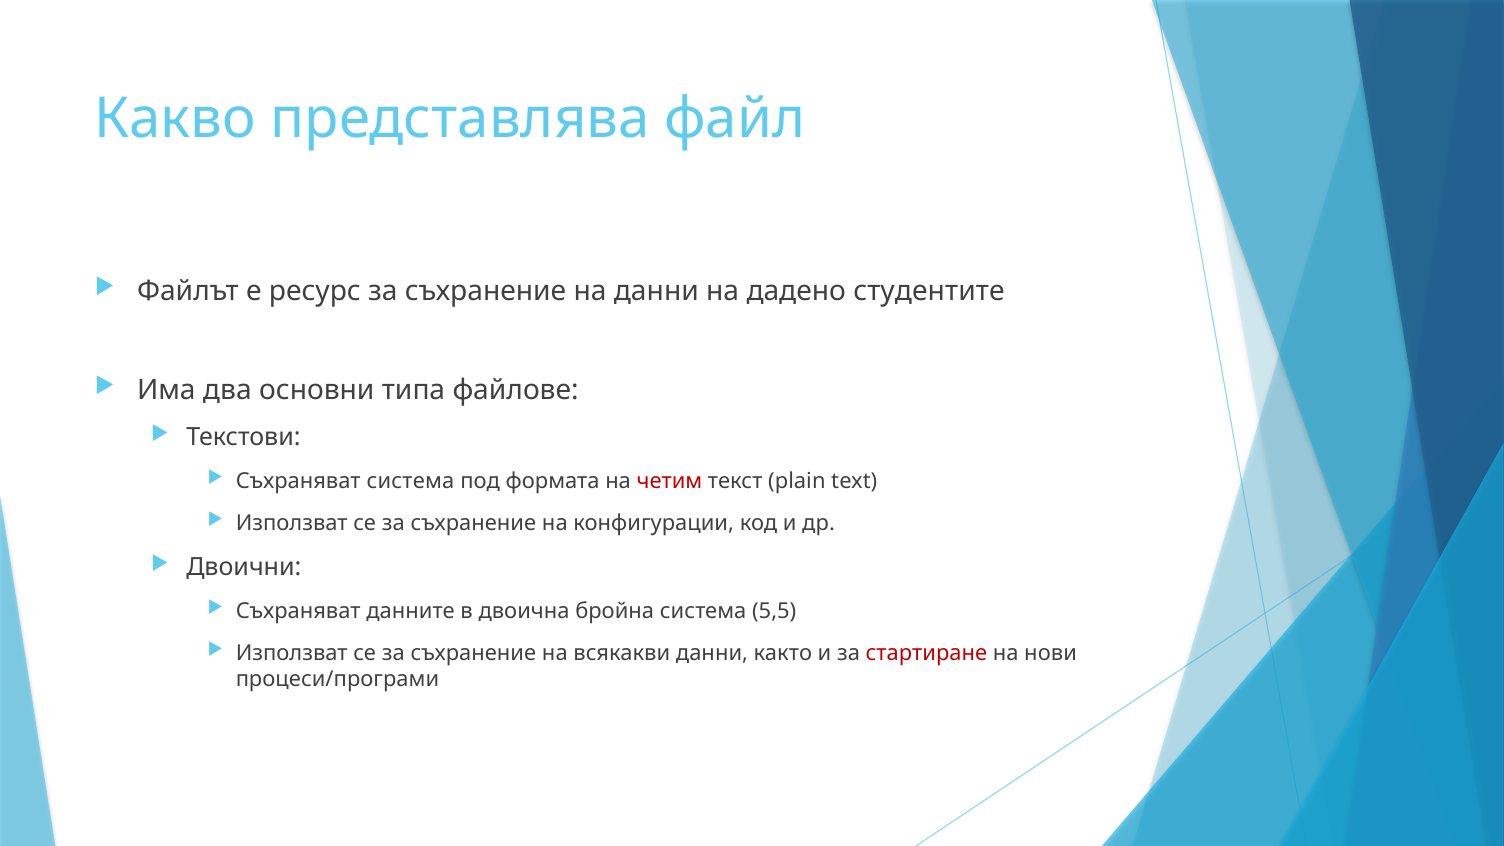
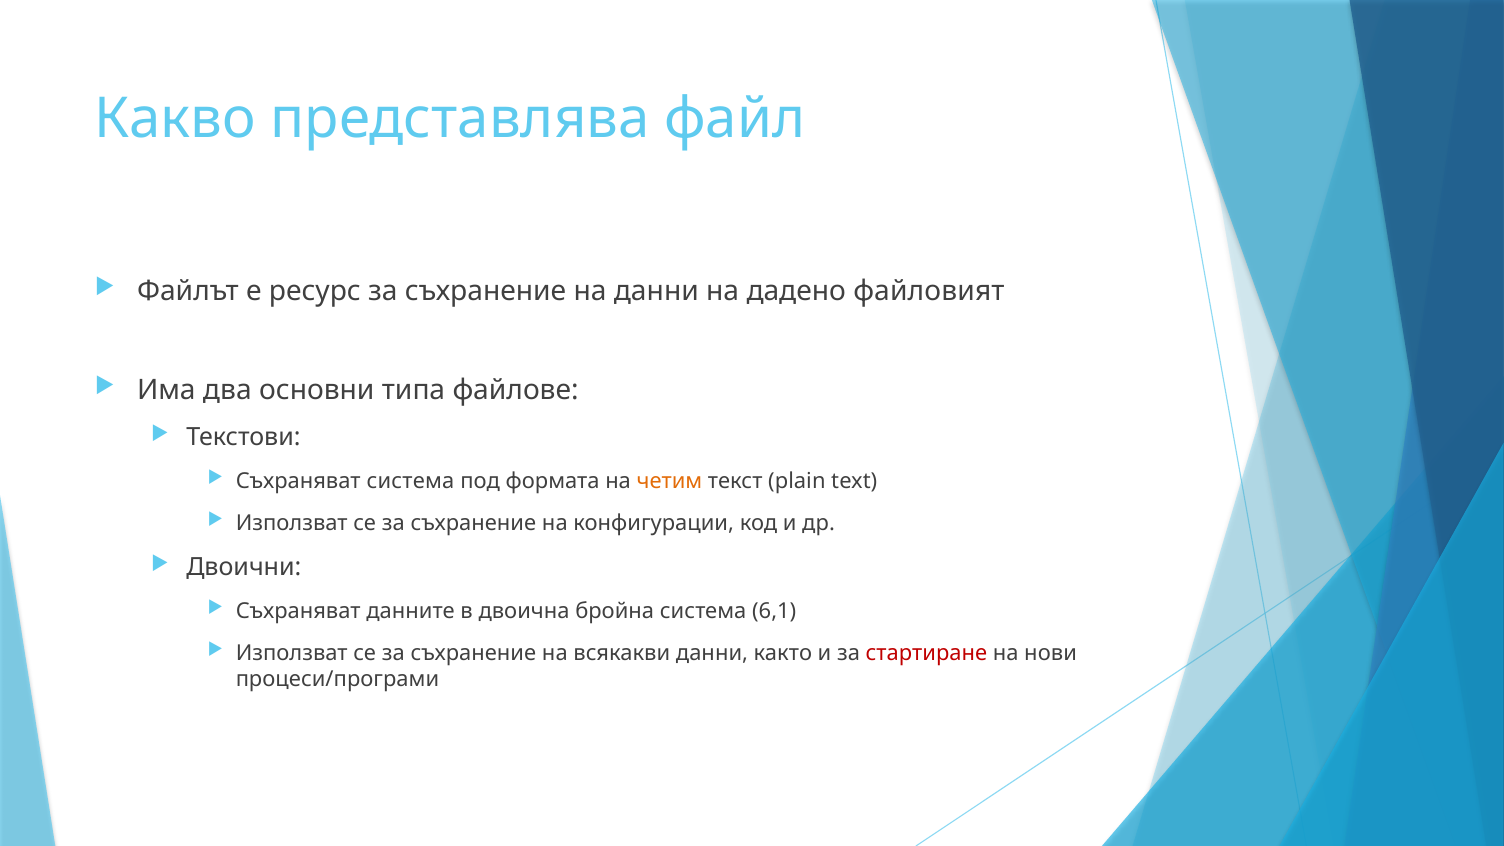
студентите: студентите -> файловият
четим colour: red -> orange
5,5: 5,5 -> 6,1
